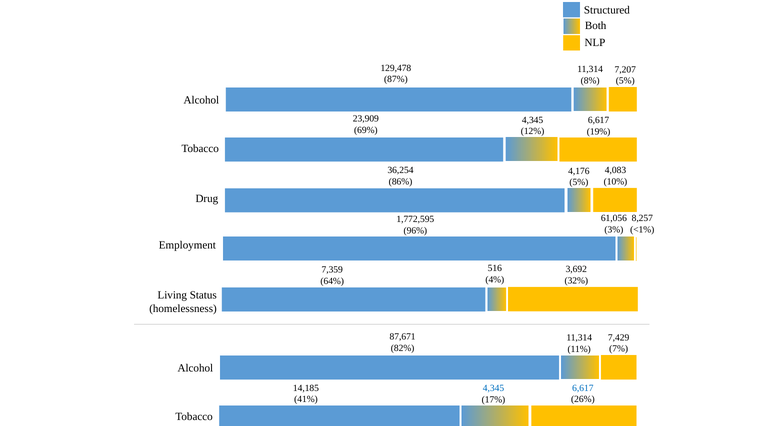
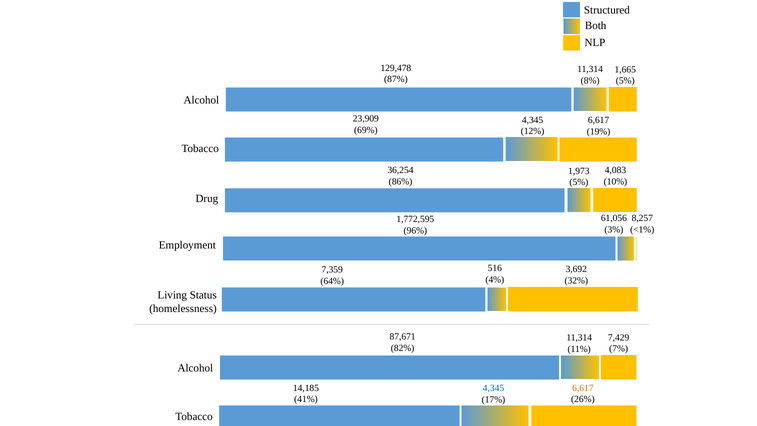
7,207: 7,207 -> 1,665
4,176: 4,176 -> 1,973
6,617 at (583, 388) colour: blue -> orange
